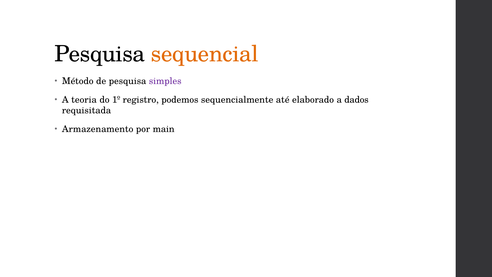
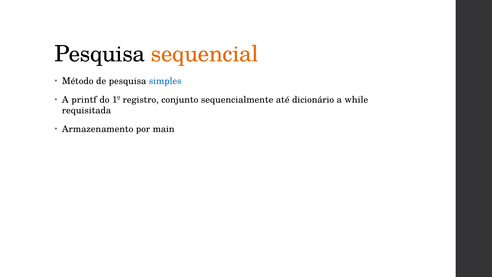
simples colour: purple -> blue
teoria: teoria -> printf
podemos: podemos -> conjunto
elaborado: elaborado -> dicionário
dados: dados -> while
